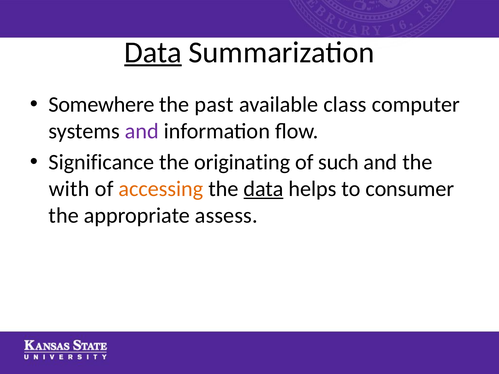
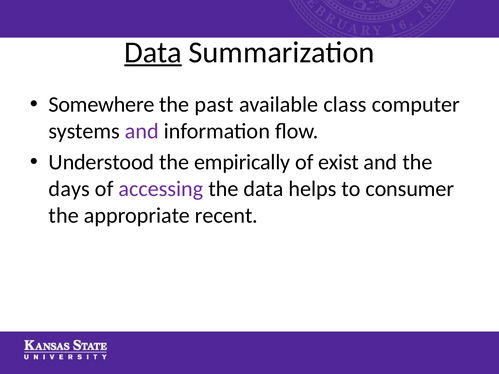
Significance: Significance -> Understood
originating: originating -> empirically
such: such -> exist
with: with -> days
accessing colour: orange -> purple
data at (264, 189) underline: present -> none
assess: assess -> recent
